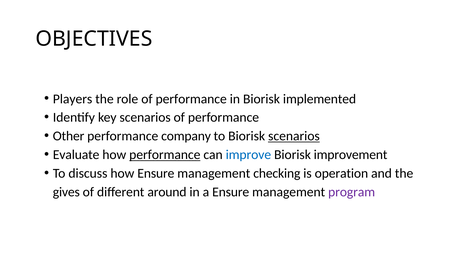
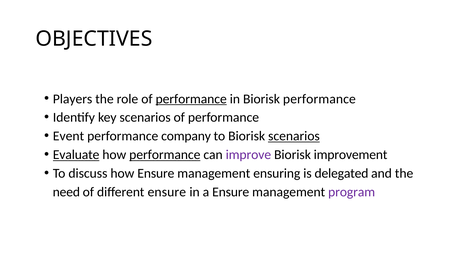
performance at (191, 99) underline: none -> present
Biorisk implemented: implemented -> performance
Other: Other -> Event
Evaluate underline: none -> present
improve colour: blue -> purple
checking: checking -> ensuring
operation: operation -> delegated
gives: gives -> need
different around: around -> ensure
